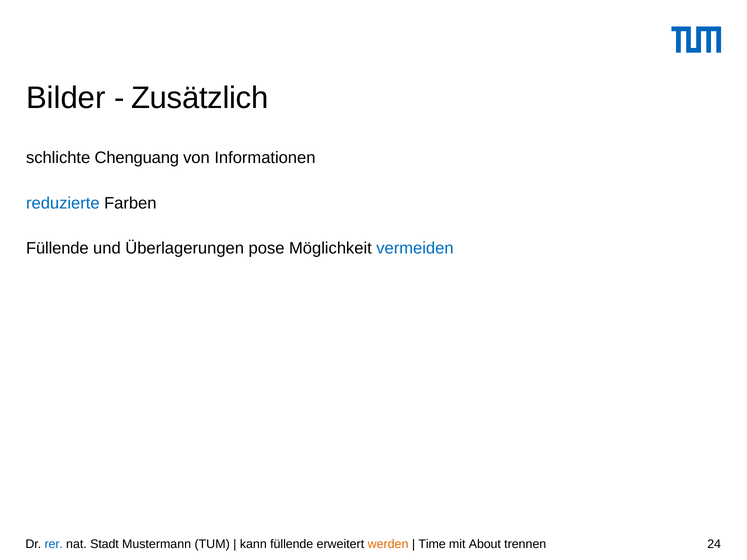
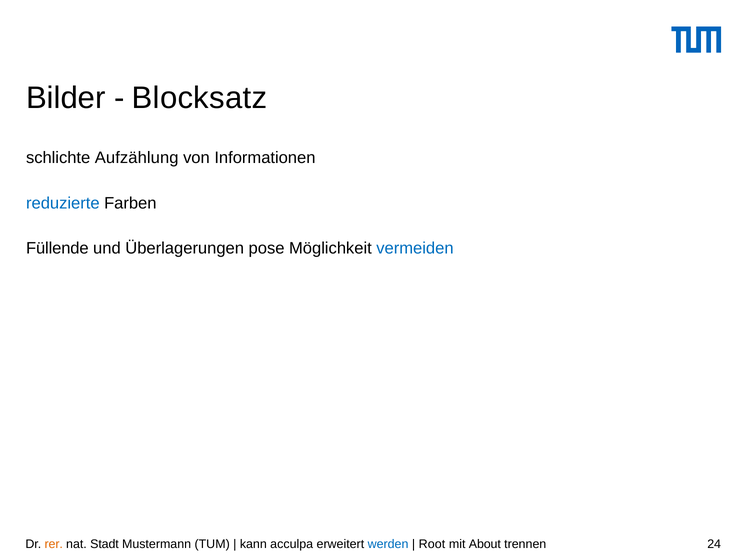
Zusätzlich: Zusätzlich -> Blocksatz
Chenguang: Chenguang -> Aufzählung
rer colour: blue -> orange
kann füllende: füllende -> acculpa
werden colour: orange -> blue
Time: Time -> Root
